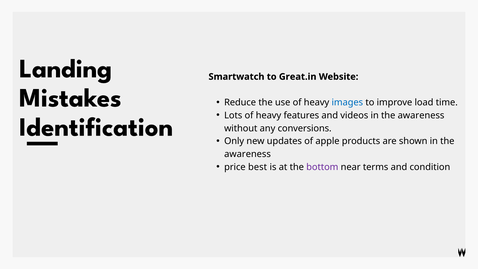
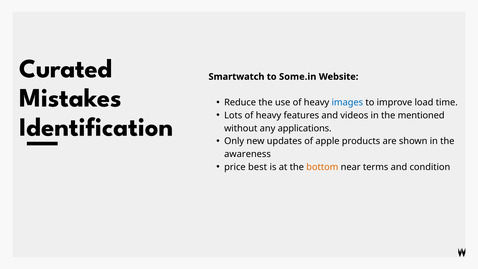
Landing: Landing -> Curated
Great.in: Great.in -> Some.in
videos in the awareness: awareness -> mentioned
conversions: conversions -> applications
bottom colour: purple -> orange
